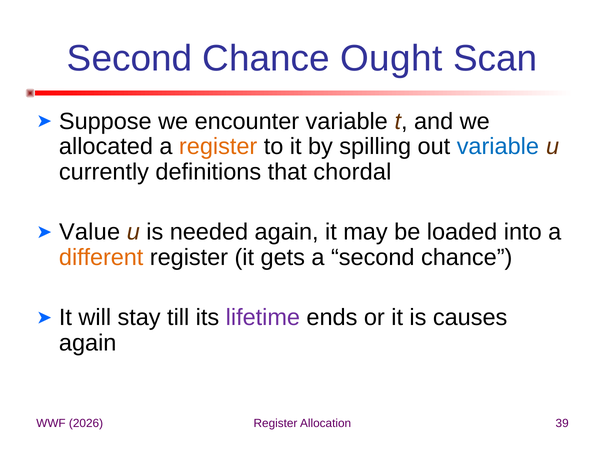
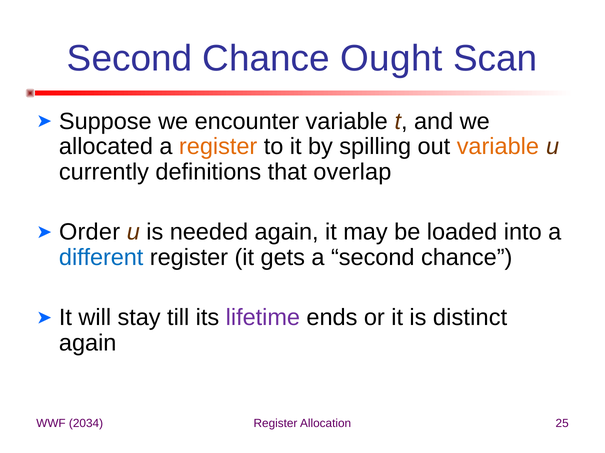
variable at (498, 147) colour: blue -> orange
chordal: chordal -> overlap
Value: Value -> Order
different colour: orange -> blue
causes: causes -> distinct
2026: 2026 -> 2034
39: 39 -> 25
